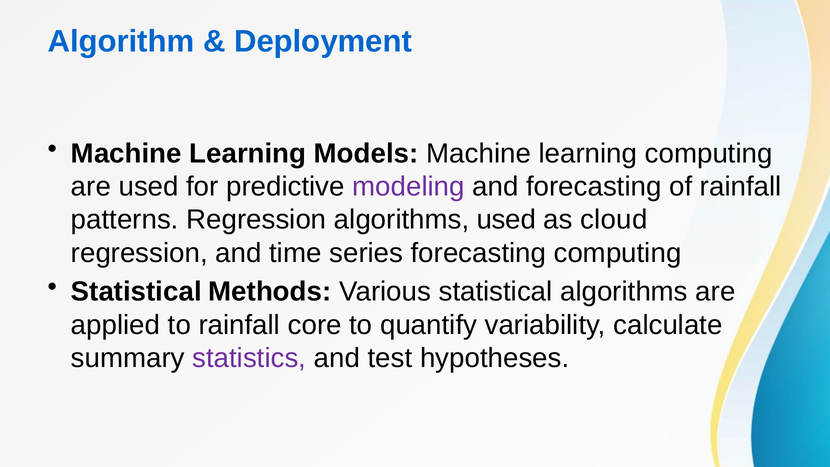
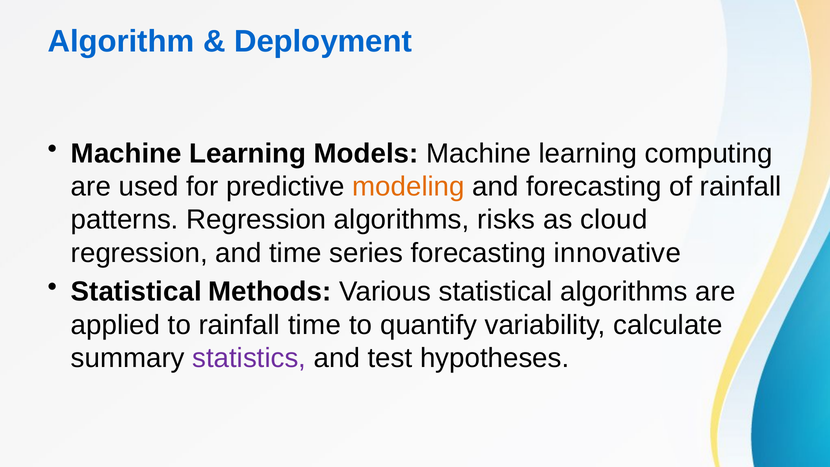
modeling colour: purple -> orange
algorithms used: used -> risks
forecasting computing: computing -> innovative
rainfall core: core -> time
